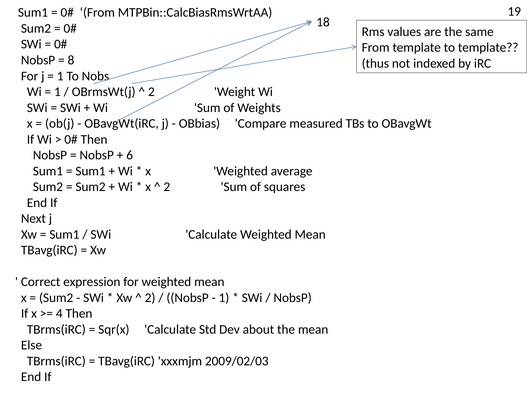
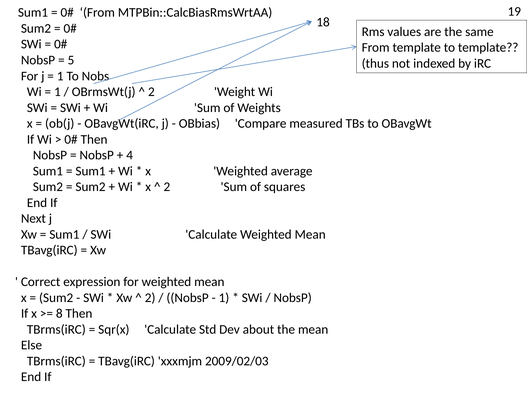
8: 8 -> 5
6: 6 -> 4
4: 4 -> 8
